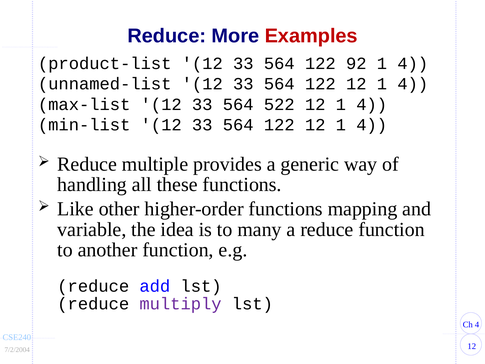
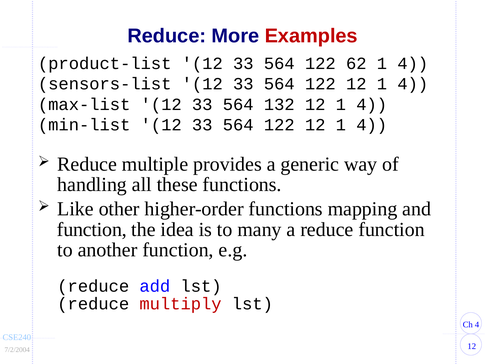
92: 92 -> 62
unnamed-list: unnamed-list -> sensors-list
522: 522 -> 132
variable at (92, 229): variable -> function
multiply colour: purple -> red
